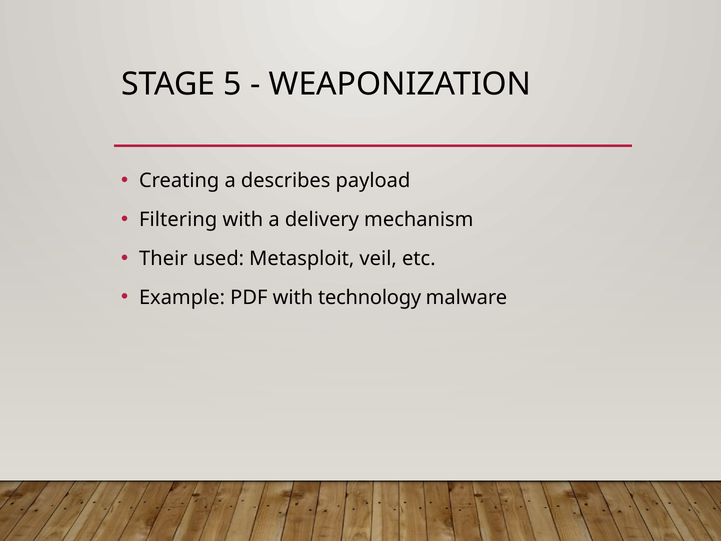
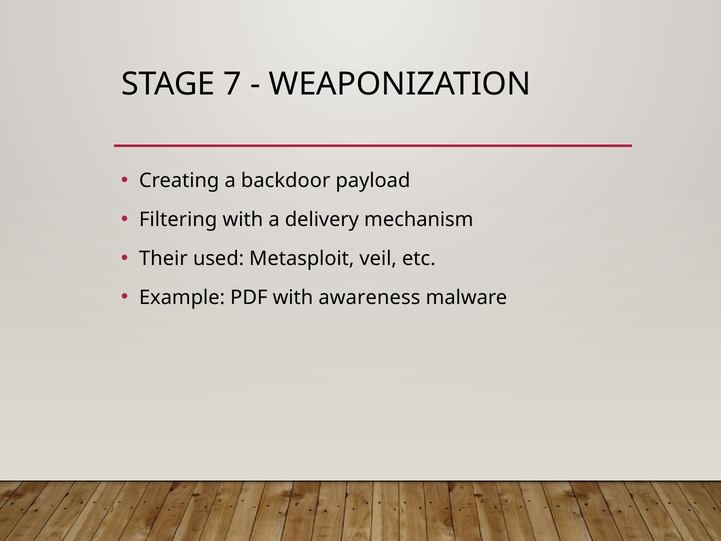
5: 5 -> 7
describes: describes -> backdoor
technology: technology -> awareness
